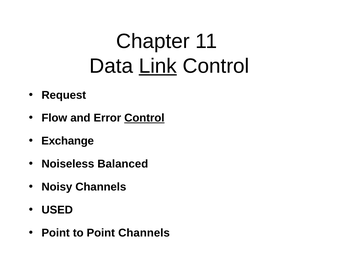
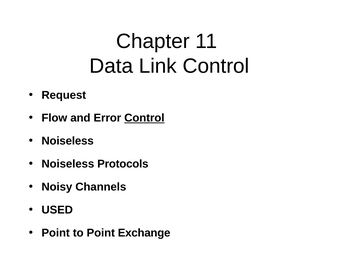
Link underline: present -> none
Exchange at (68, 141): Exchange -> Noiseless
Balanced: Balanced -> Protocols
Point Channels: Channels -> Exchange
